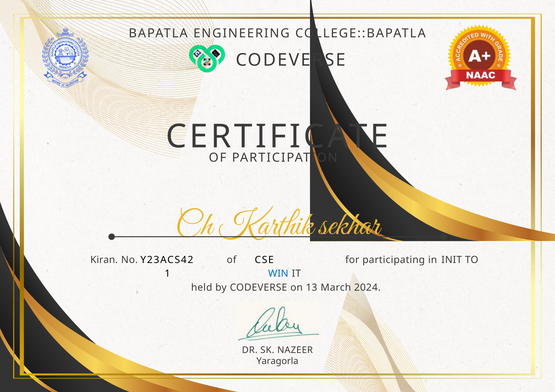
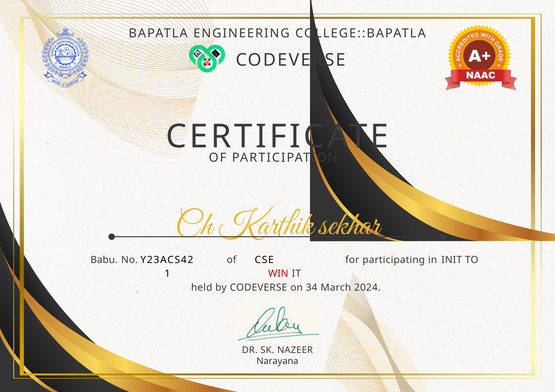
Kiran: Kiran -> Babu
WIN colour: blue -> red
13: 13 -> 34
Yaragorla: Yaragorla -> Narayana
